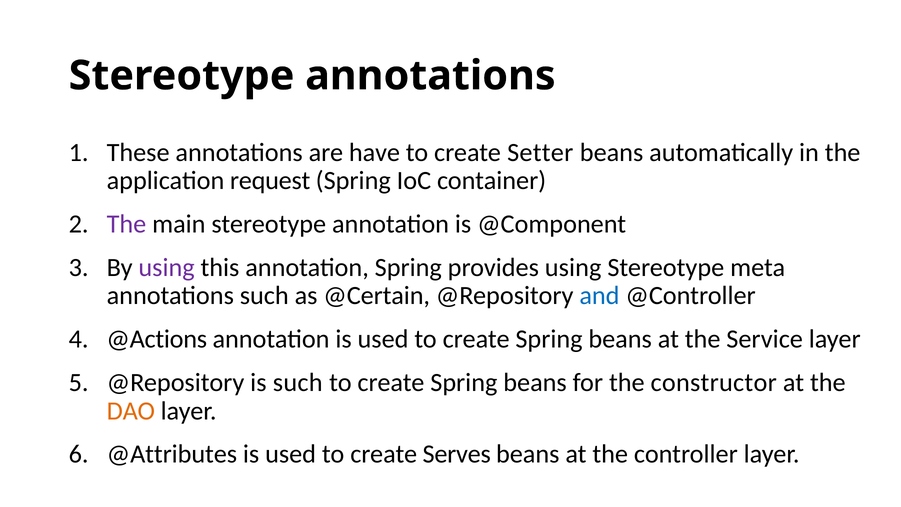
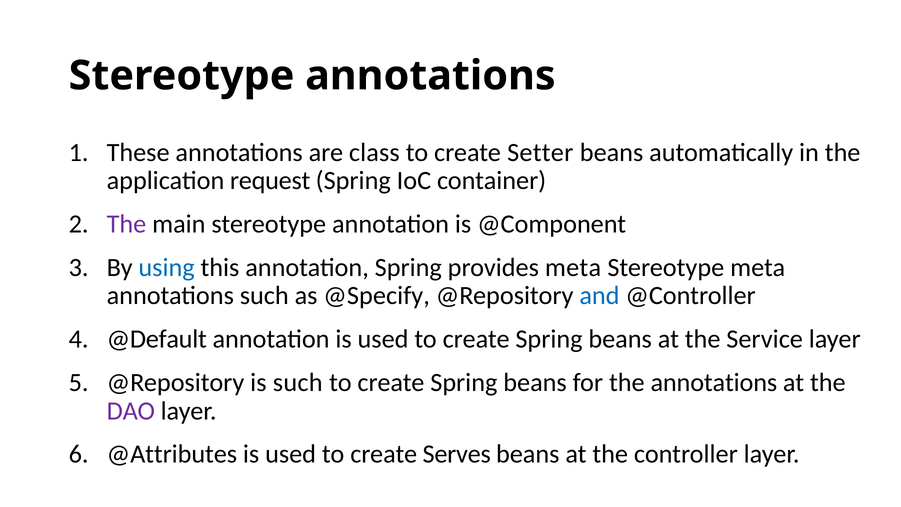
have: have -> class
using at (167, 267) colour: purple -> blue
provides using: using -> meta
@Certain: @Certain -> @Specify
@Actions: @Actions -> @Default
the constructor: constructor -> annotations
DAO colour: orange -> purple
